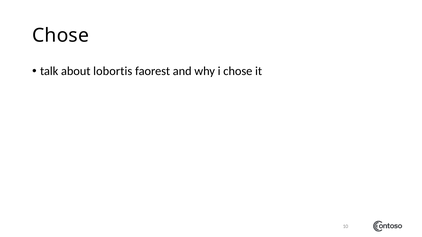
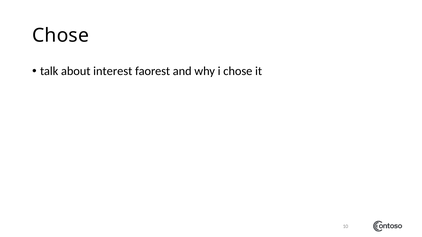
lobortis: lobortis -> interest
